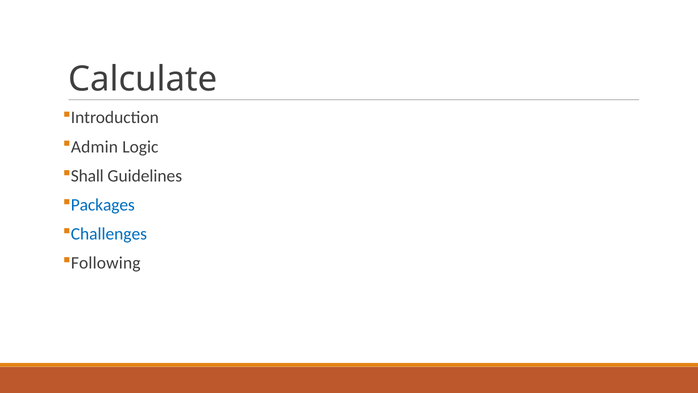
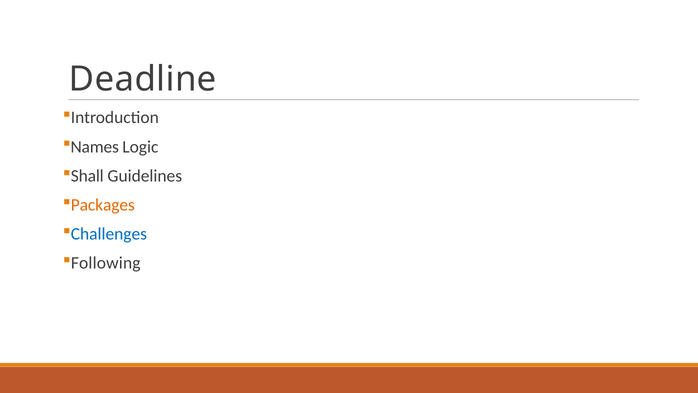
Calculate: Calculate -> Deadline
Admin: Admin -> Names
Packages colour: blue -> orange
